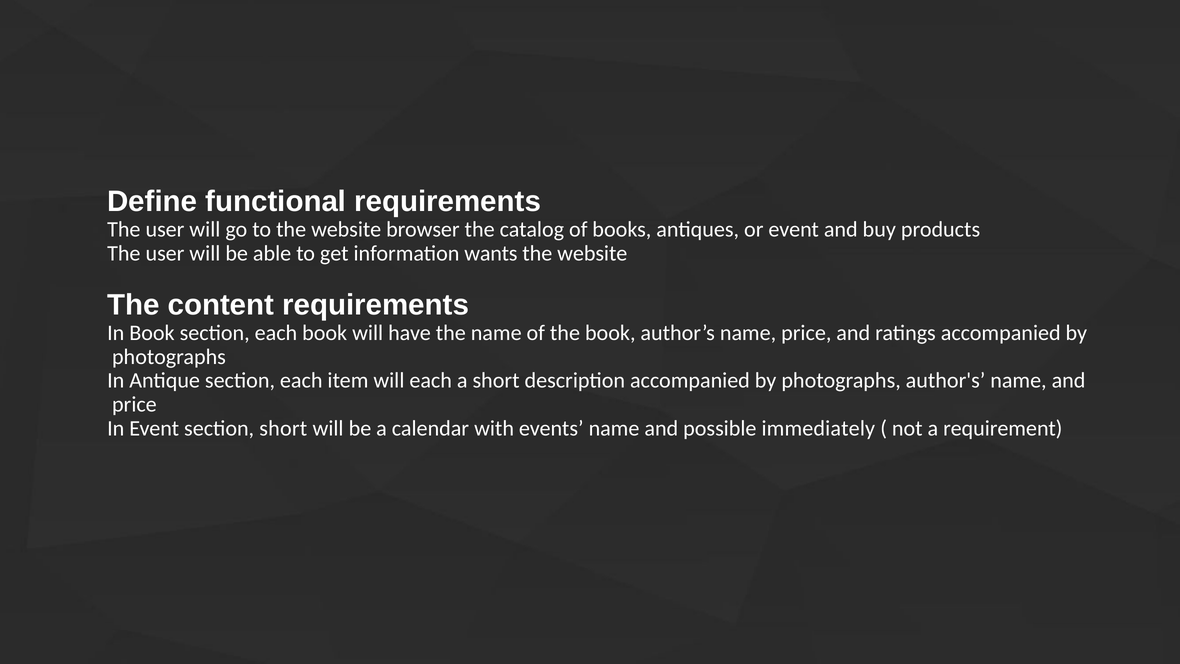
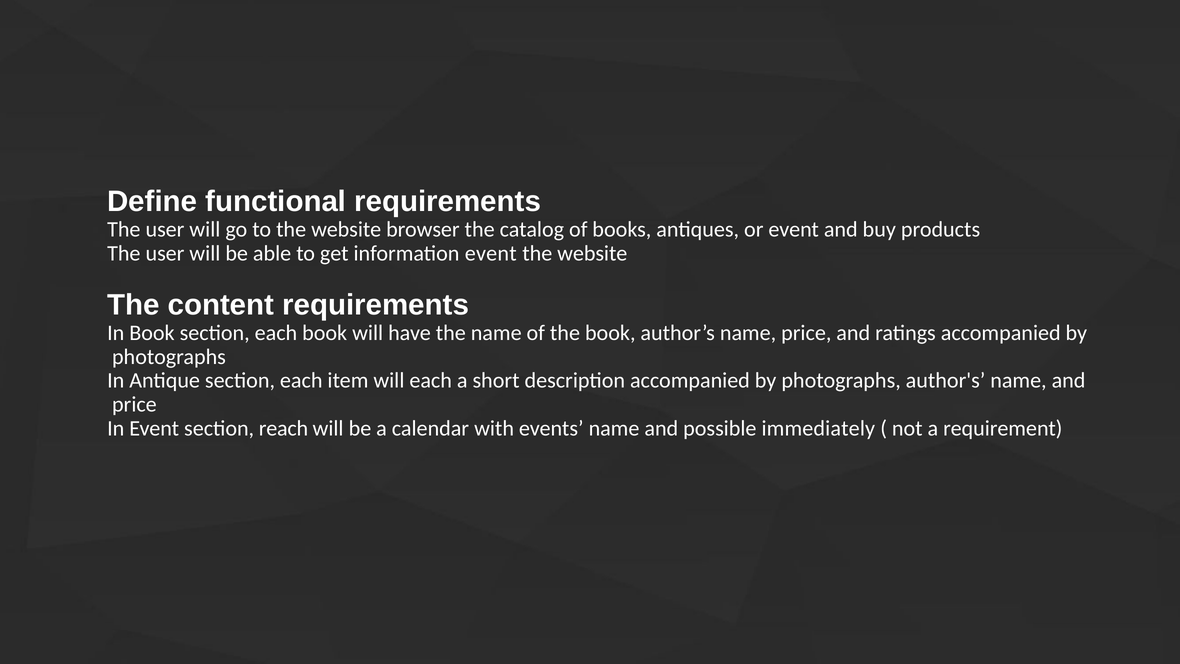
information wants: wants -> event
section short: short -> reach
